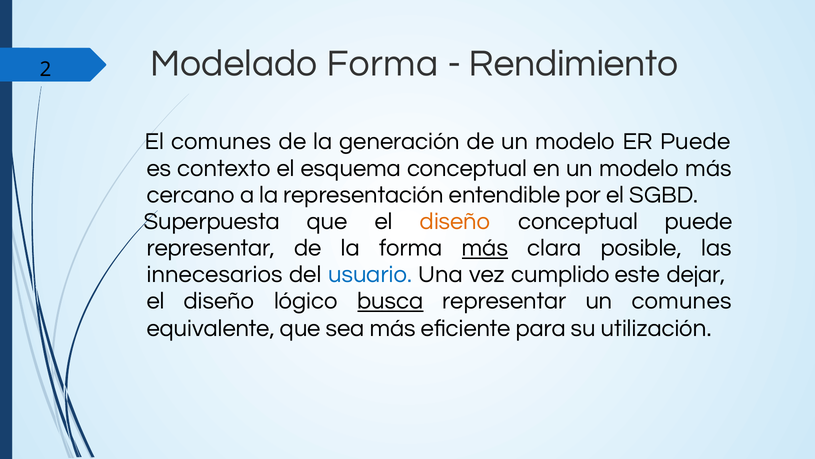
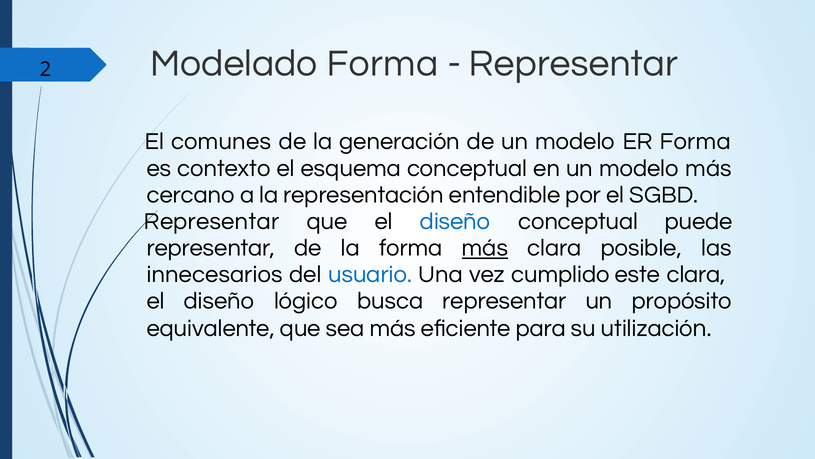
Rendimiento at (574, 63): Rendimiento -> Representar
ER Puede: Puede -> Forma
Superpuesta at (212, 221): Superpuesta -> Representar
diseño at (455, 221) colour: orange -> blue
este dejar: dejar -> clara
busca underline: present -> none
un comunes: comunes -> propósito
